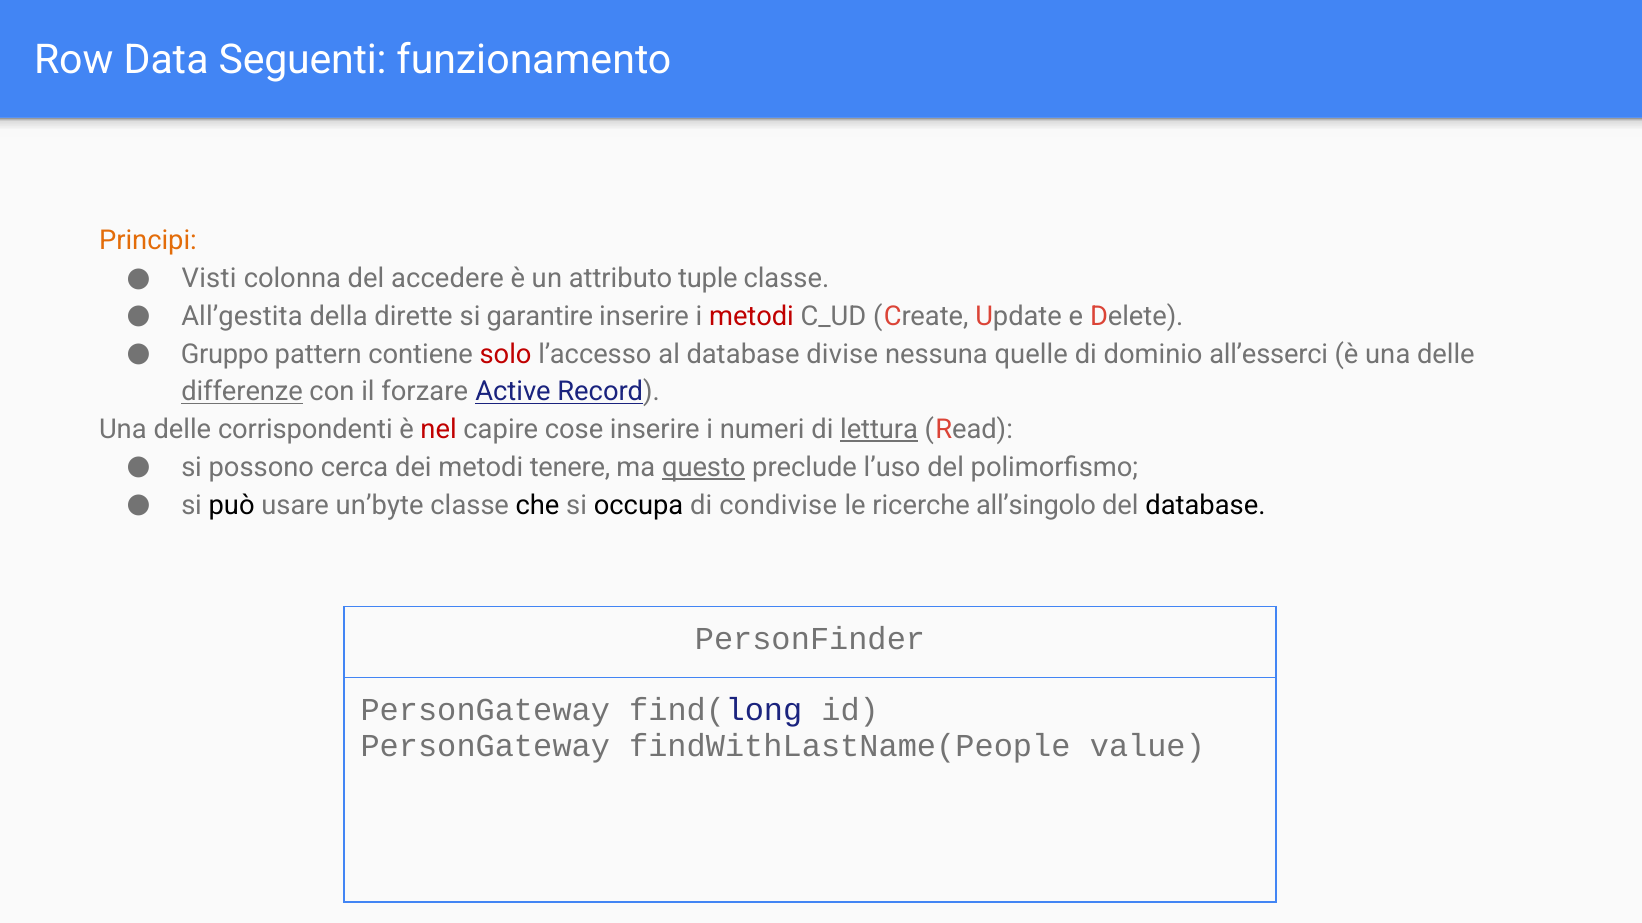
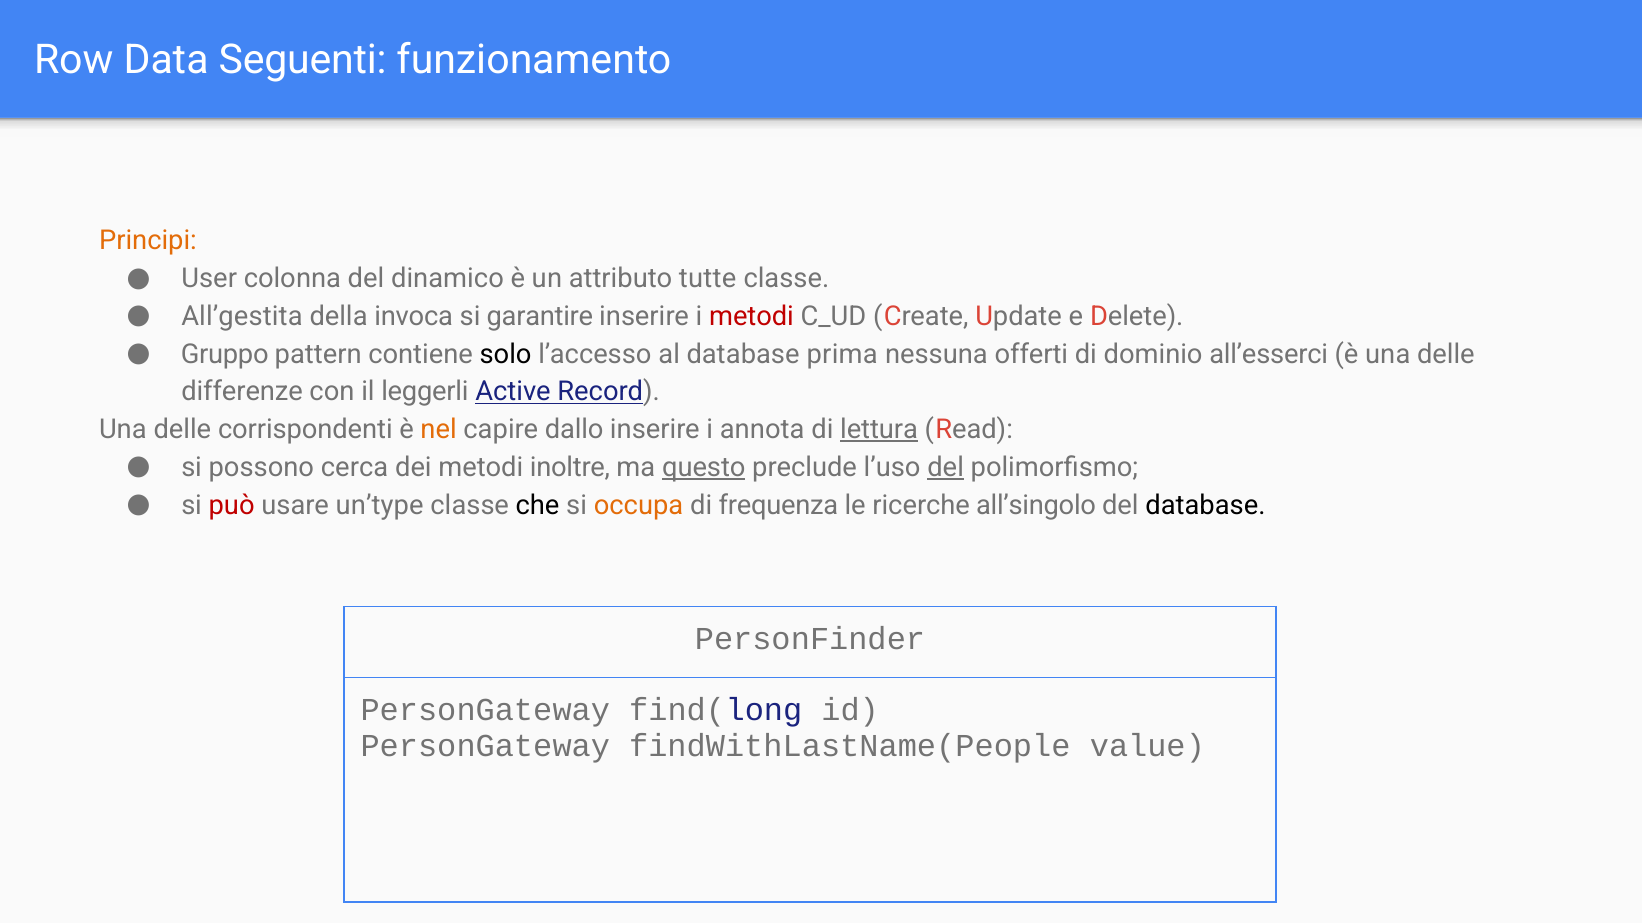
Visti: Visti -> User
accedere: accedere -> dinamico
tuple: tuple -> tutte
dirette: dirette -> invoca
solo colour: red -> black
divise: divise -> prima
quelle: quelle -> offerti
differenze underline: present -> none
forzare: forzare -> leggerli
nel colour: red -> orange
cose: cose -> dallo
numeri: numeri -> annota
tenere: tenere -> inoltre
del at (946, 468) underline: none -> present
può colour: black -> red
un’byte: un’byte -> un’type
occupa colour: black -> orange
condivise: condivise -> frequenza
